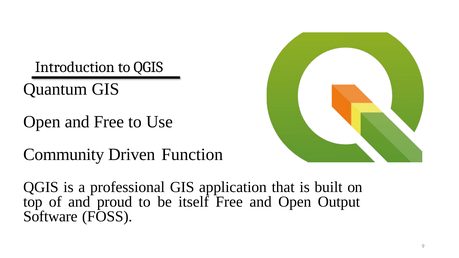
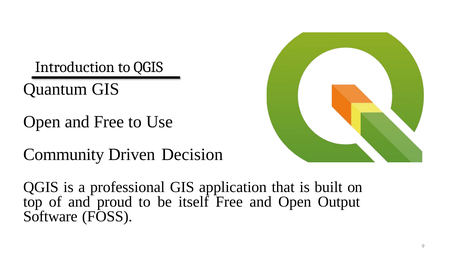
Function: Function -> Decision
